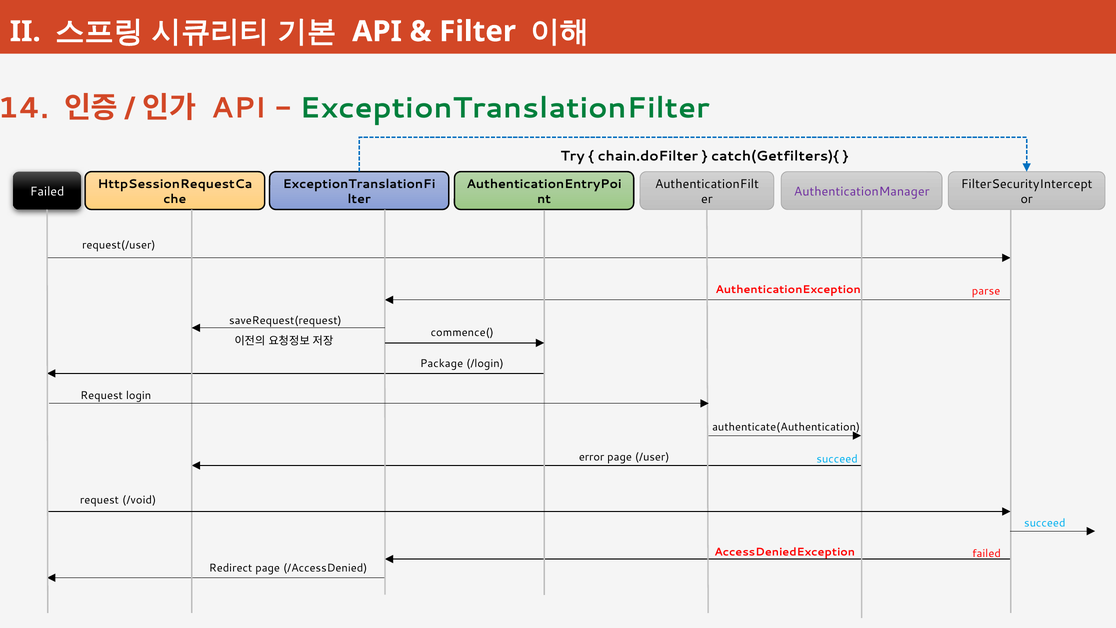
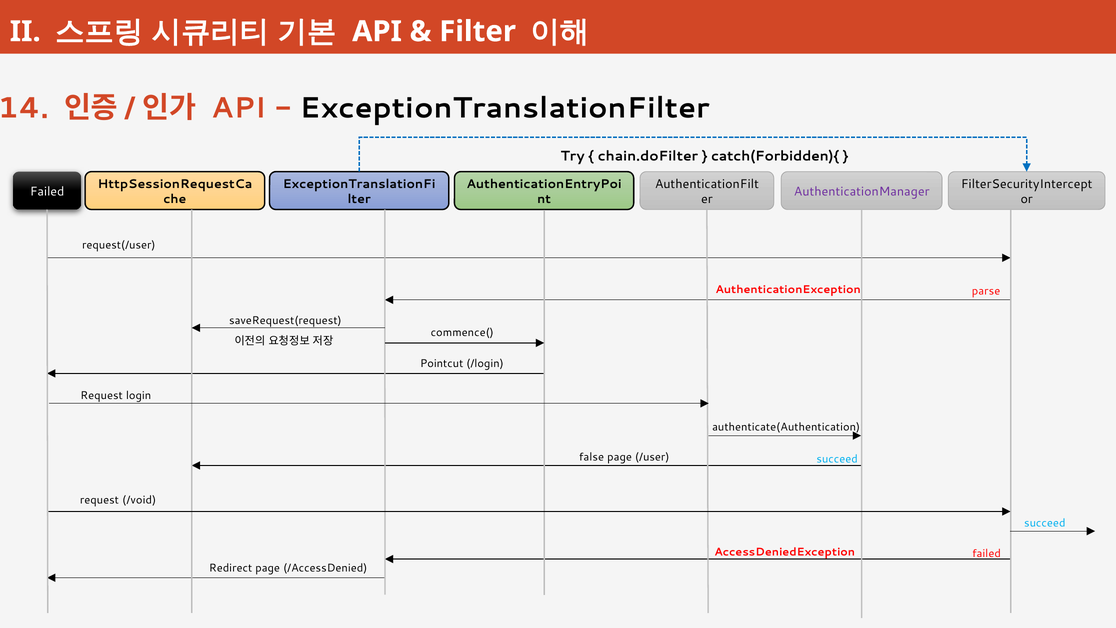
ExceptionTranslationFilter colour: green -> black
catch(Getfilters){: catch(Getfilters){ -> catch(Forbidden){
Package: Package -> Pointcut
error: error -> false
